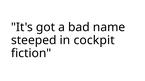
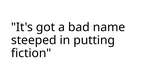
cockpit: cockpit -> putting
